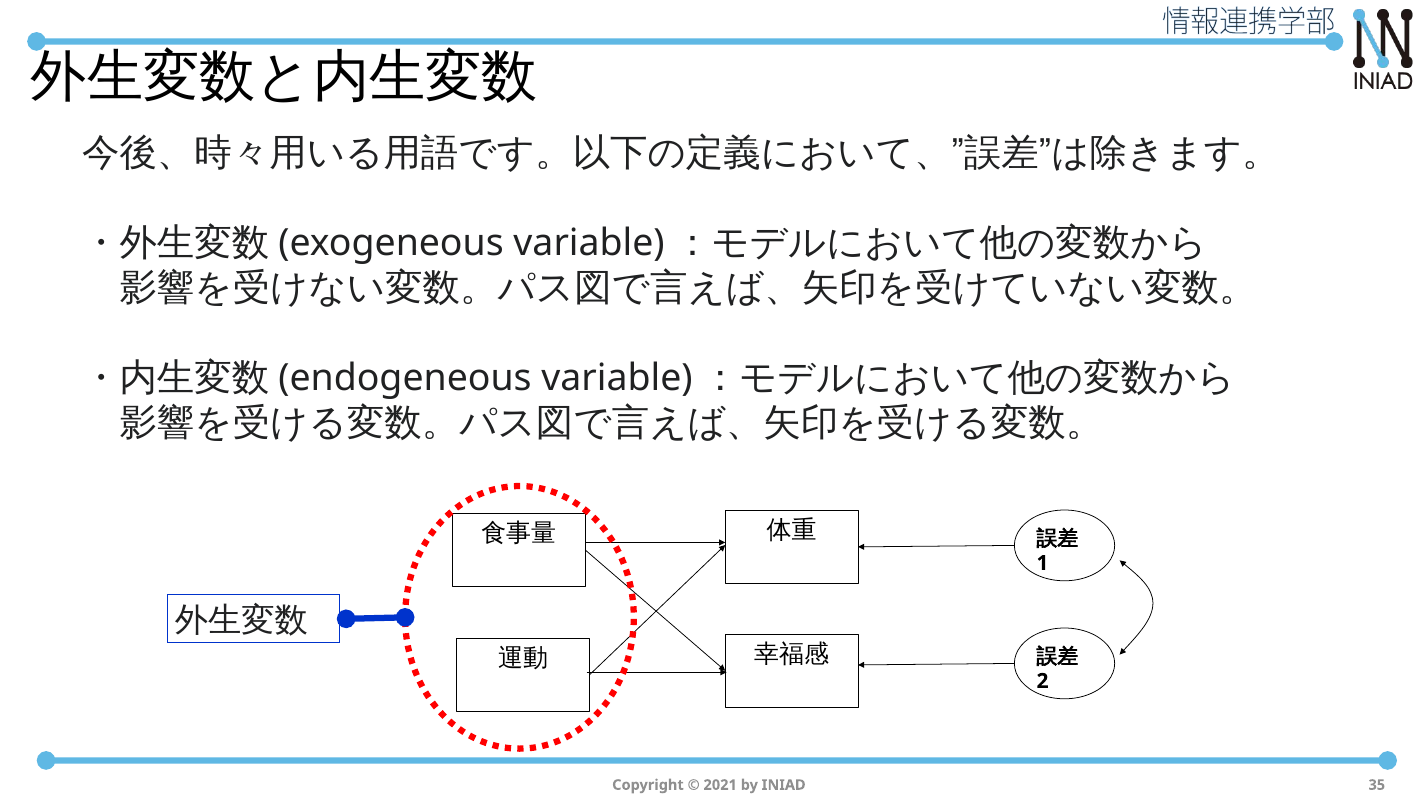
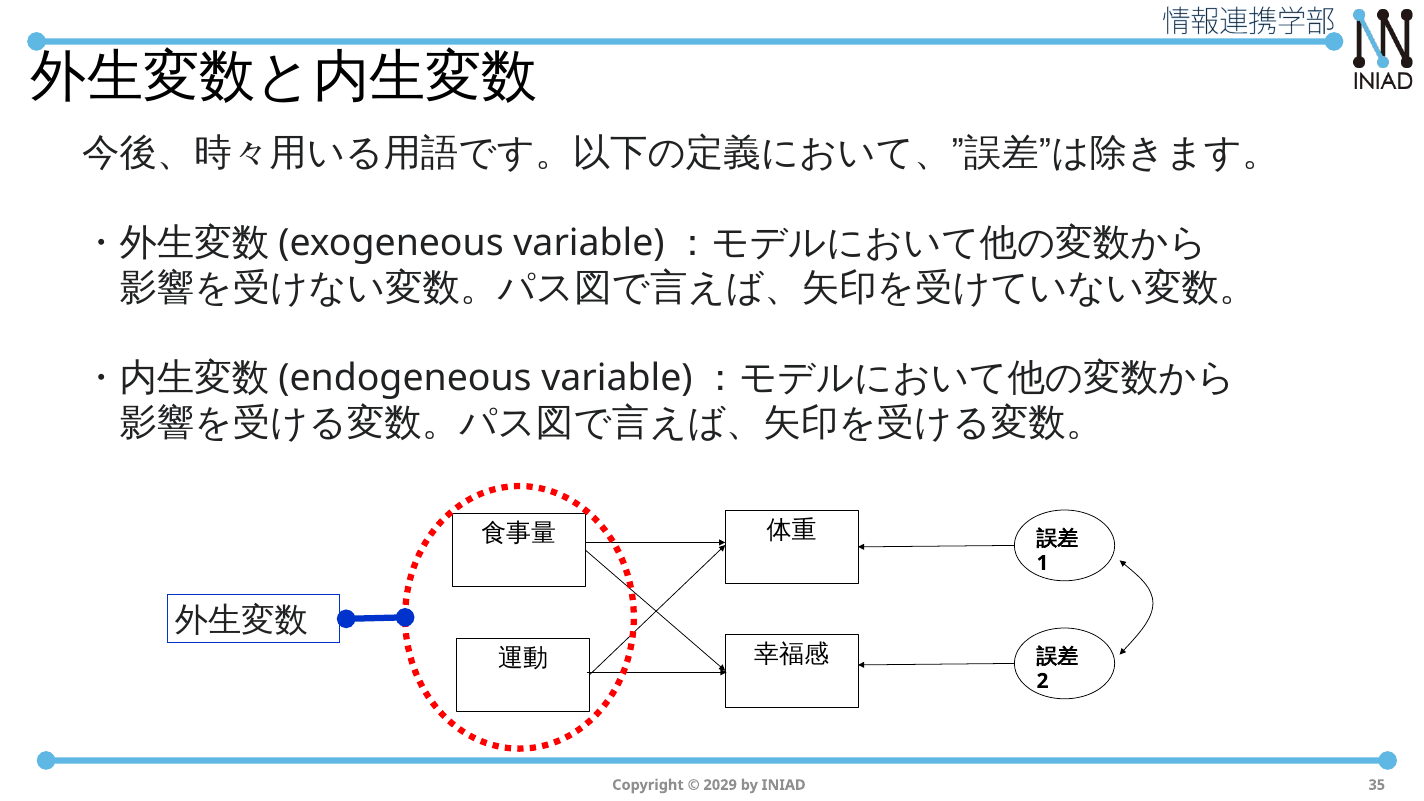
2021: 2021 -> 2029
